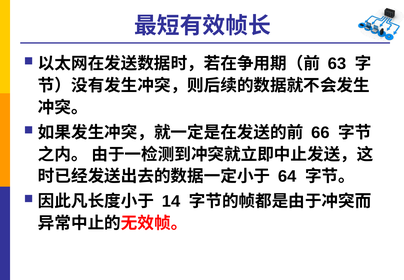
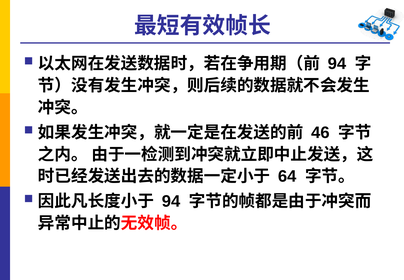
63 at (337, 64): 63 -> 94
66: 66 -> 46
14 at (171, 201): 14 -> 94
